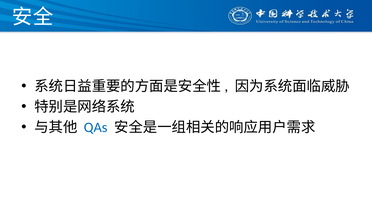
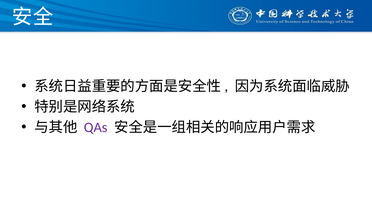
QAs colour: blue -> purple
